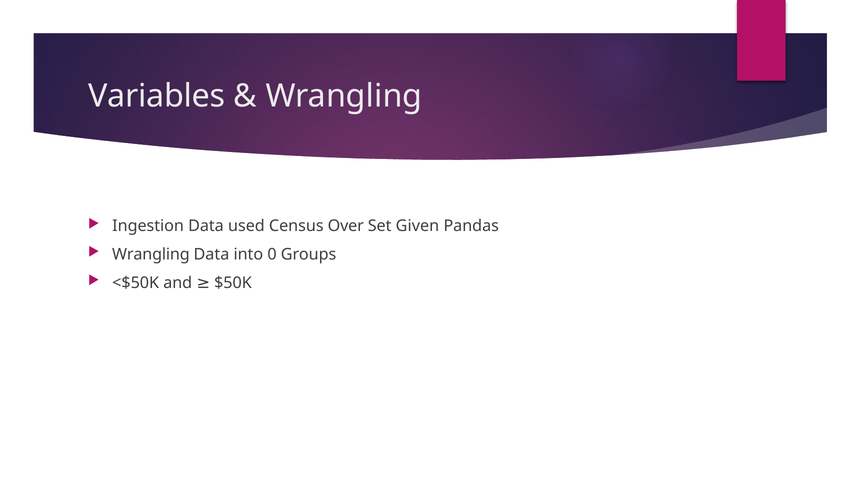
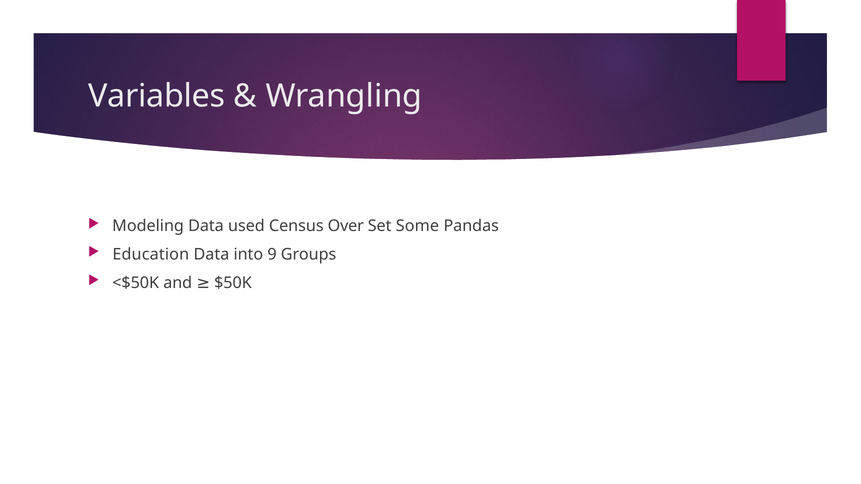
Ingestion: Ingestion -> Modeling
Given: Given -> Some
Wrangling at (151, 255): Wrangling -> Education
0: 0 -> 9
